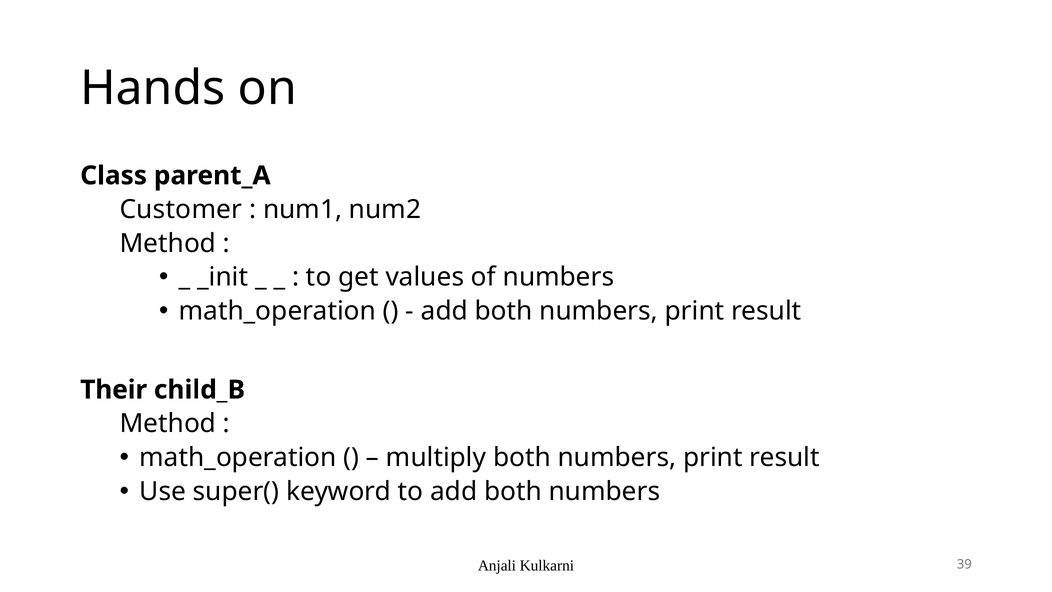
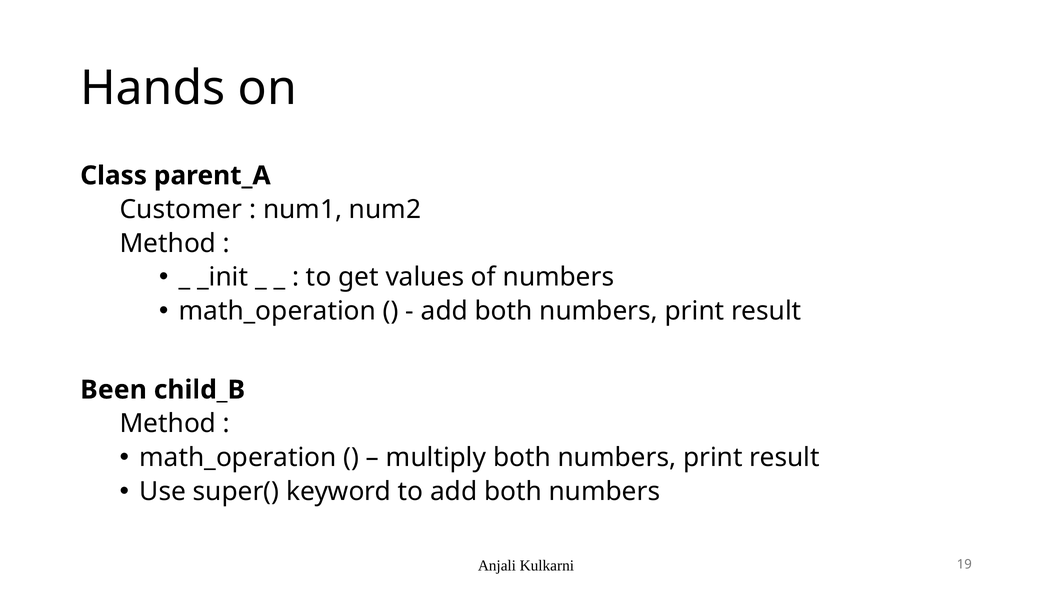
Their: Their -> Been
39: 39 -> 19
